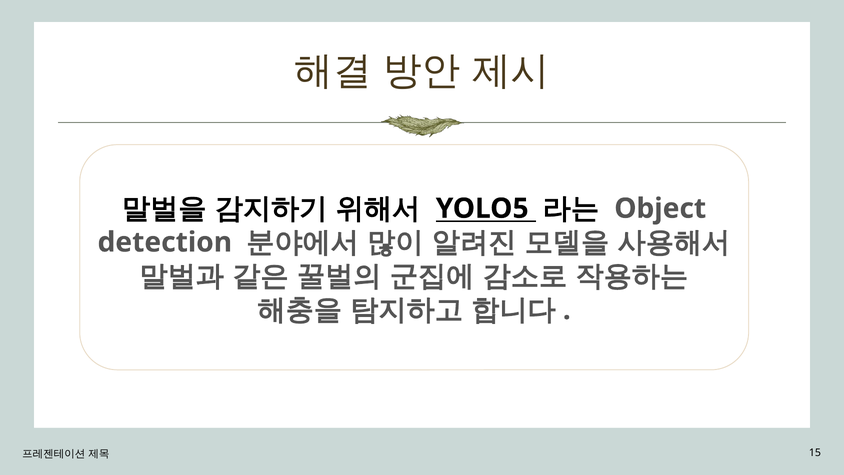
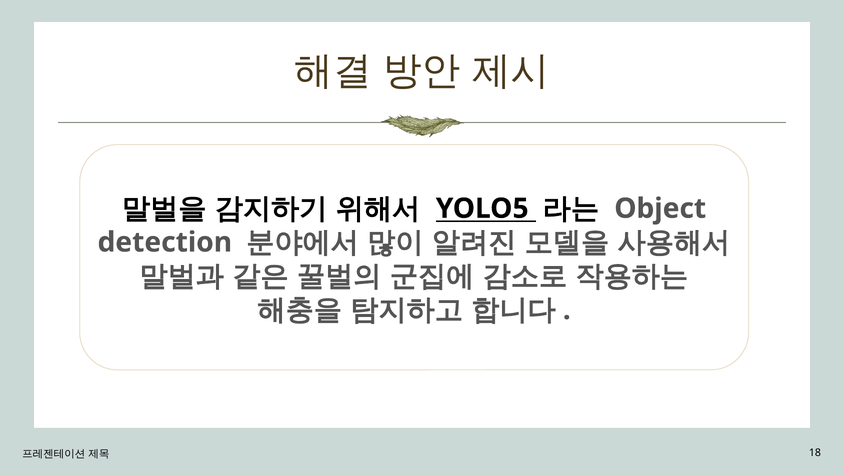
15: 15 -> 18
